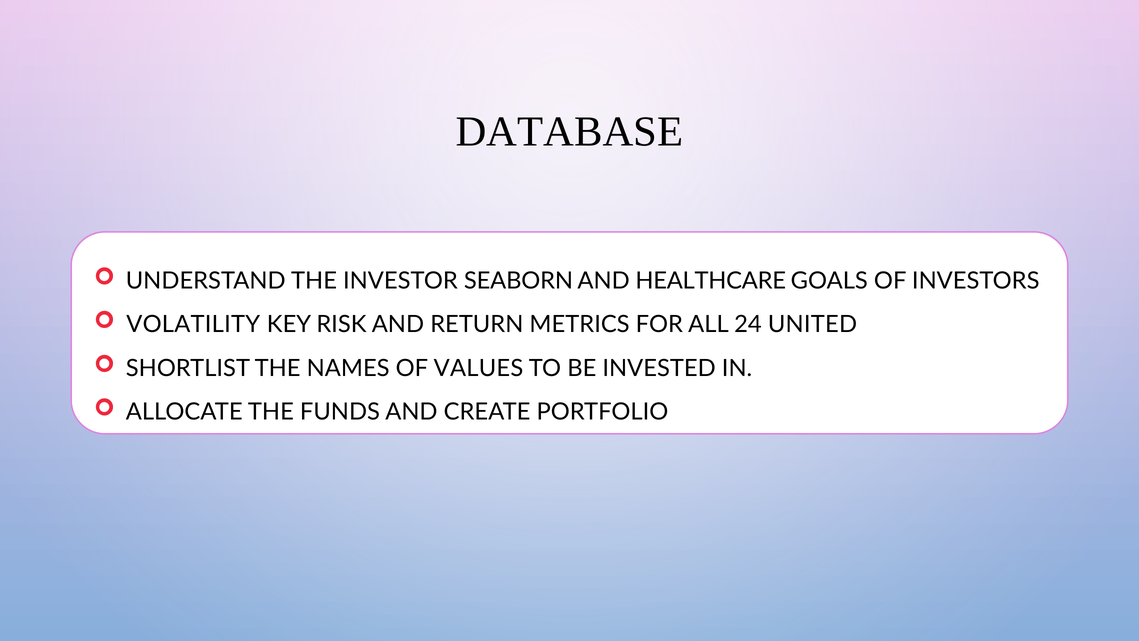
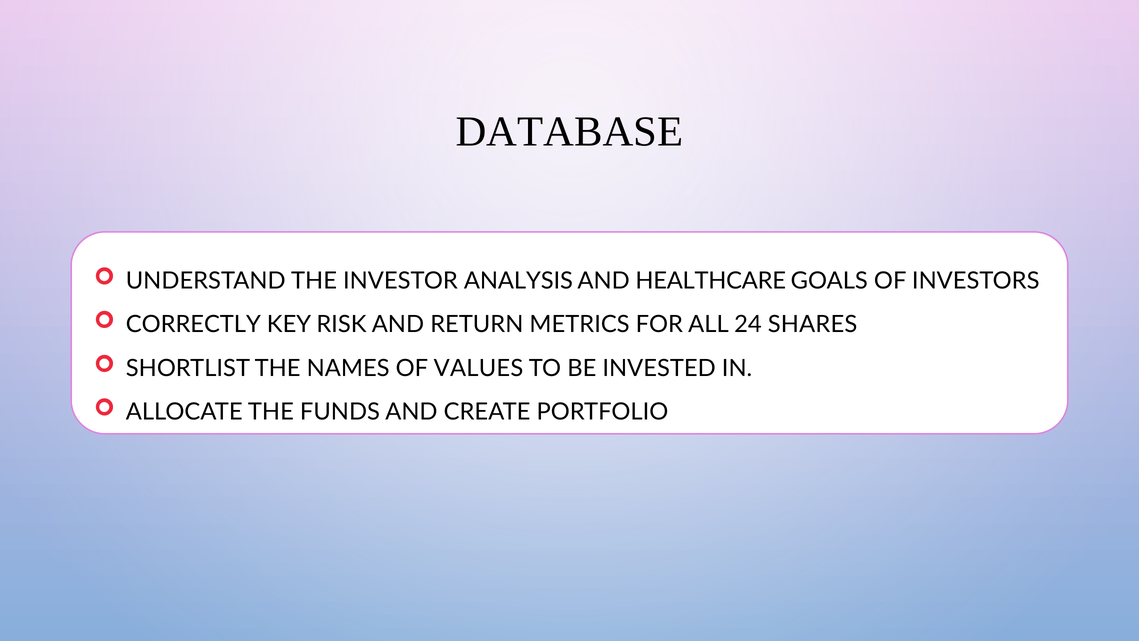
SEABORN: SEABORN -> ANALYSIS
VOLATILITY: VOLATILITY -> CORRECTLY
UNITED: UNITED -> SHARES
